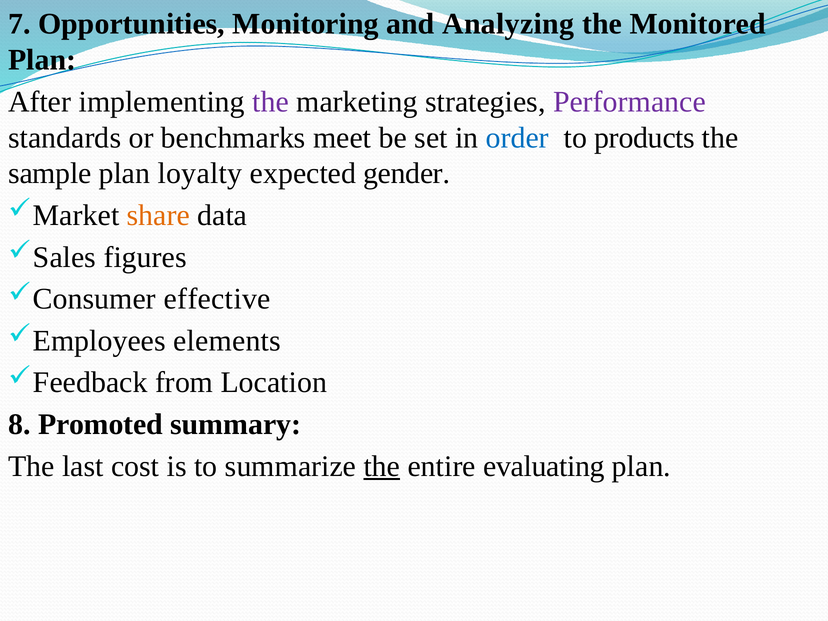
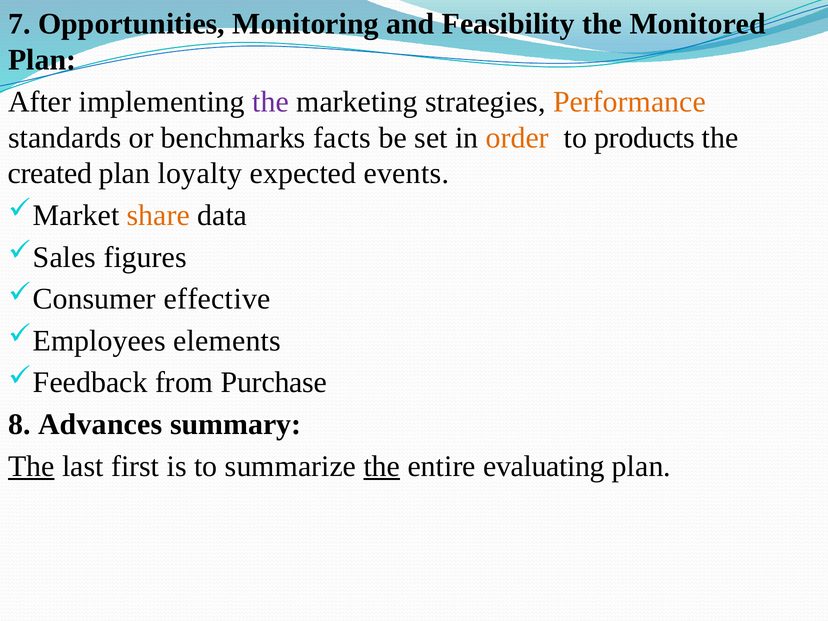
Analyzing: Analyzing -> Feasibility
Performance colour: purple -> orange
meet: meet -> facts
order colour: blue -> orange
sample: sample -> created
gender: gender -> events
Location: Location -> Purchase
Promoted: Promoted -> Advances
The at (31, 466) underline: none -> present
cost: cost -> first
